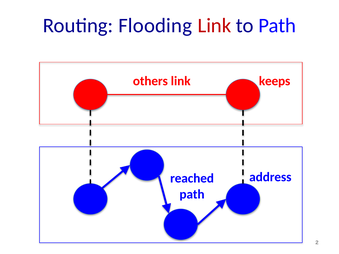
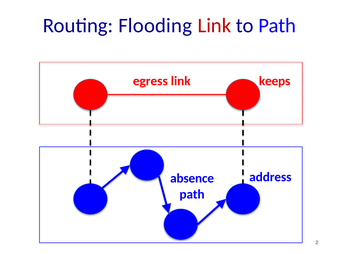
others: others -> egress
reached: reached -> absence
